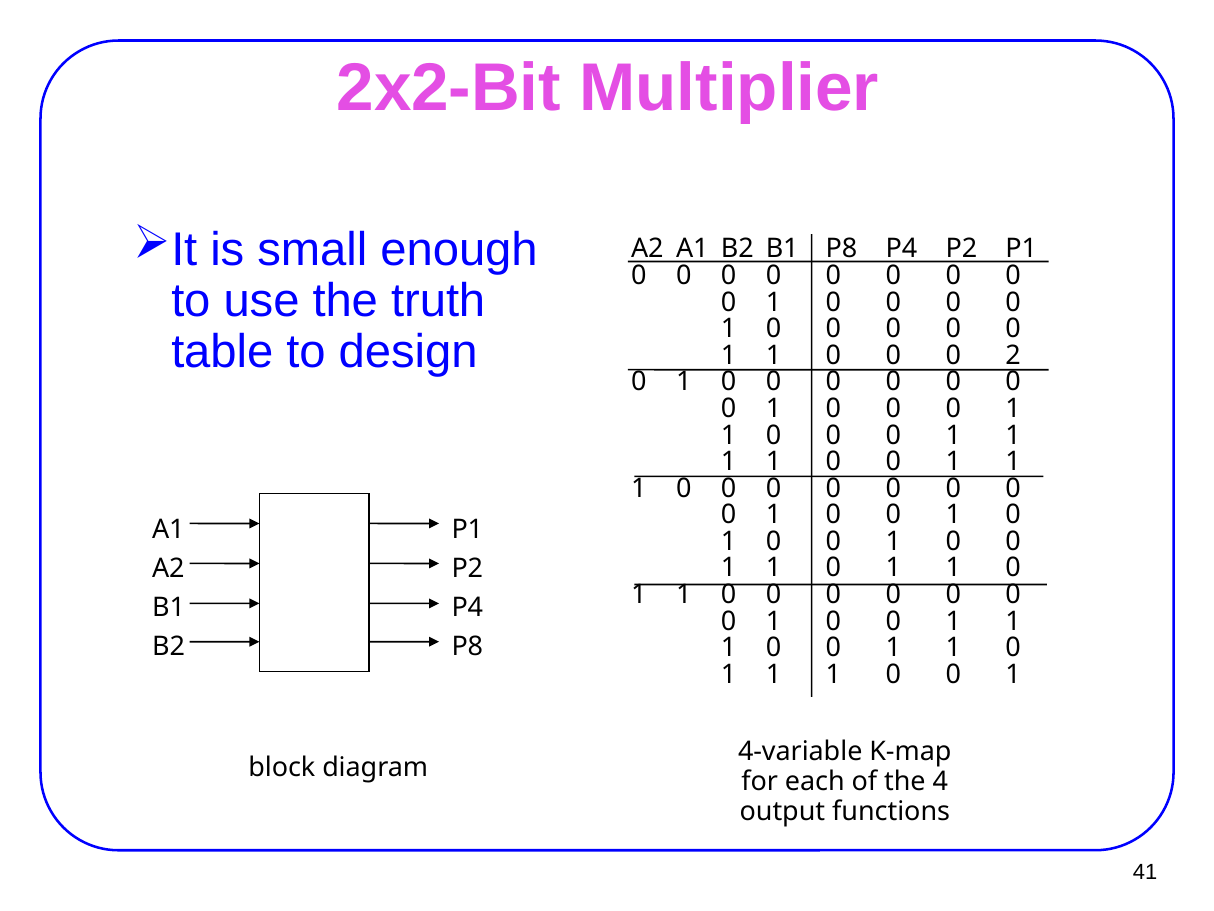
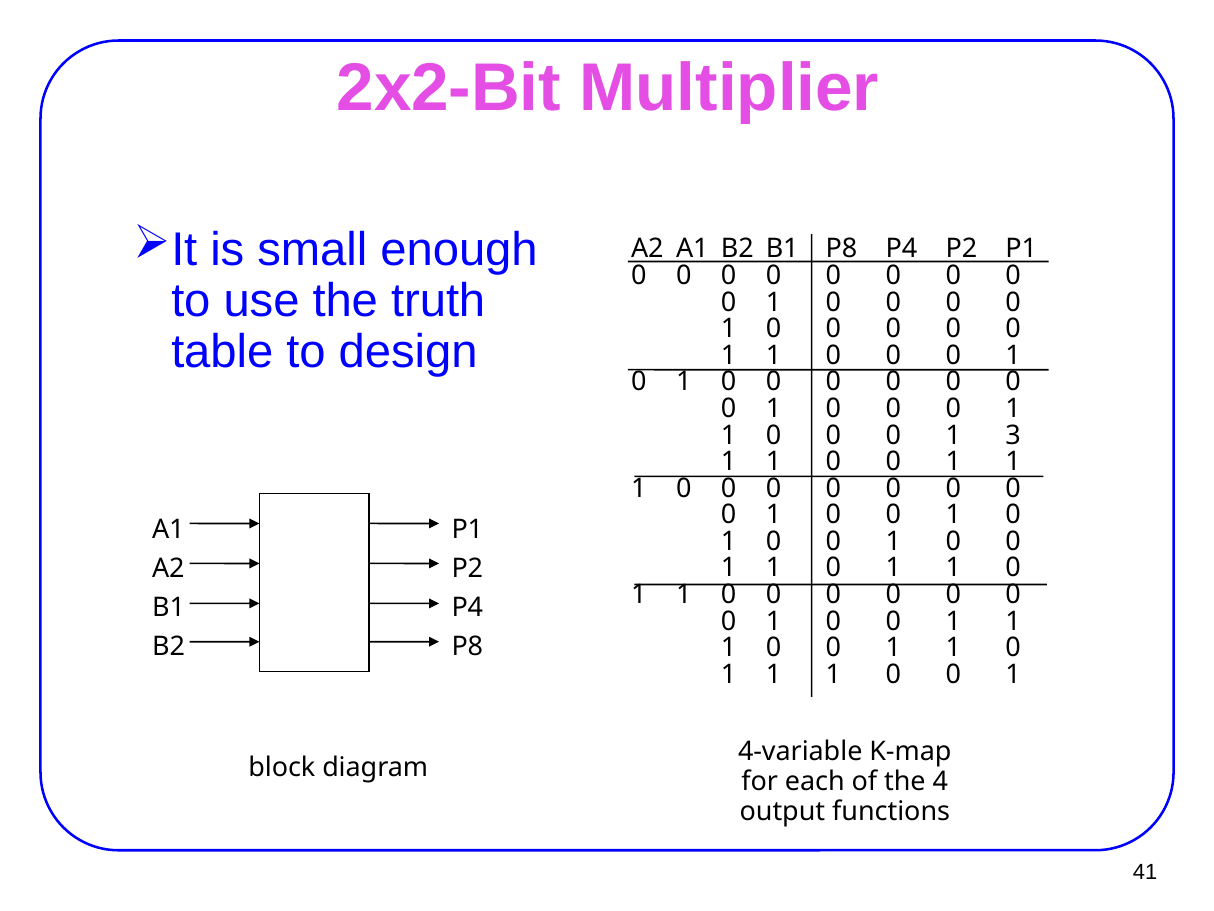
2 at (1013, 355): 2 -> 1
1 at (1013, 435): 1 -> 3
